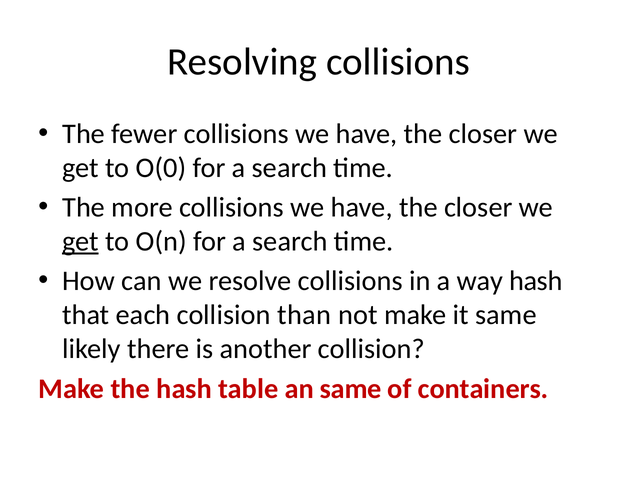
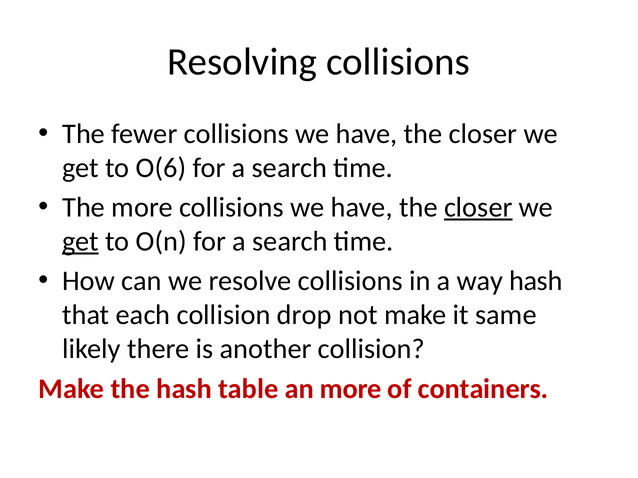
O(0: O(0 -> O(6
closer at (478, 208) underline: none -> present
than: than -> drop
an same: same -> more
